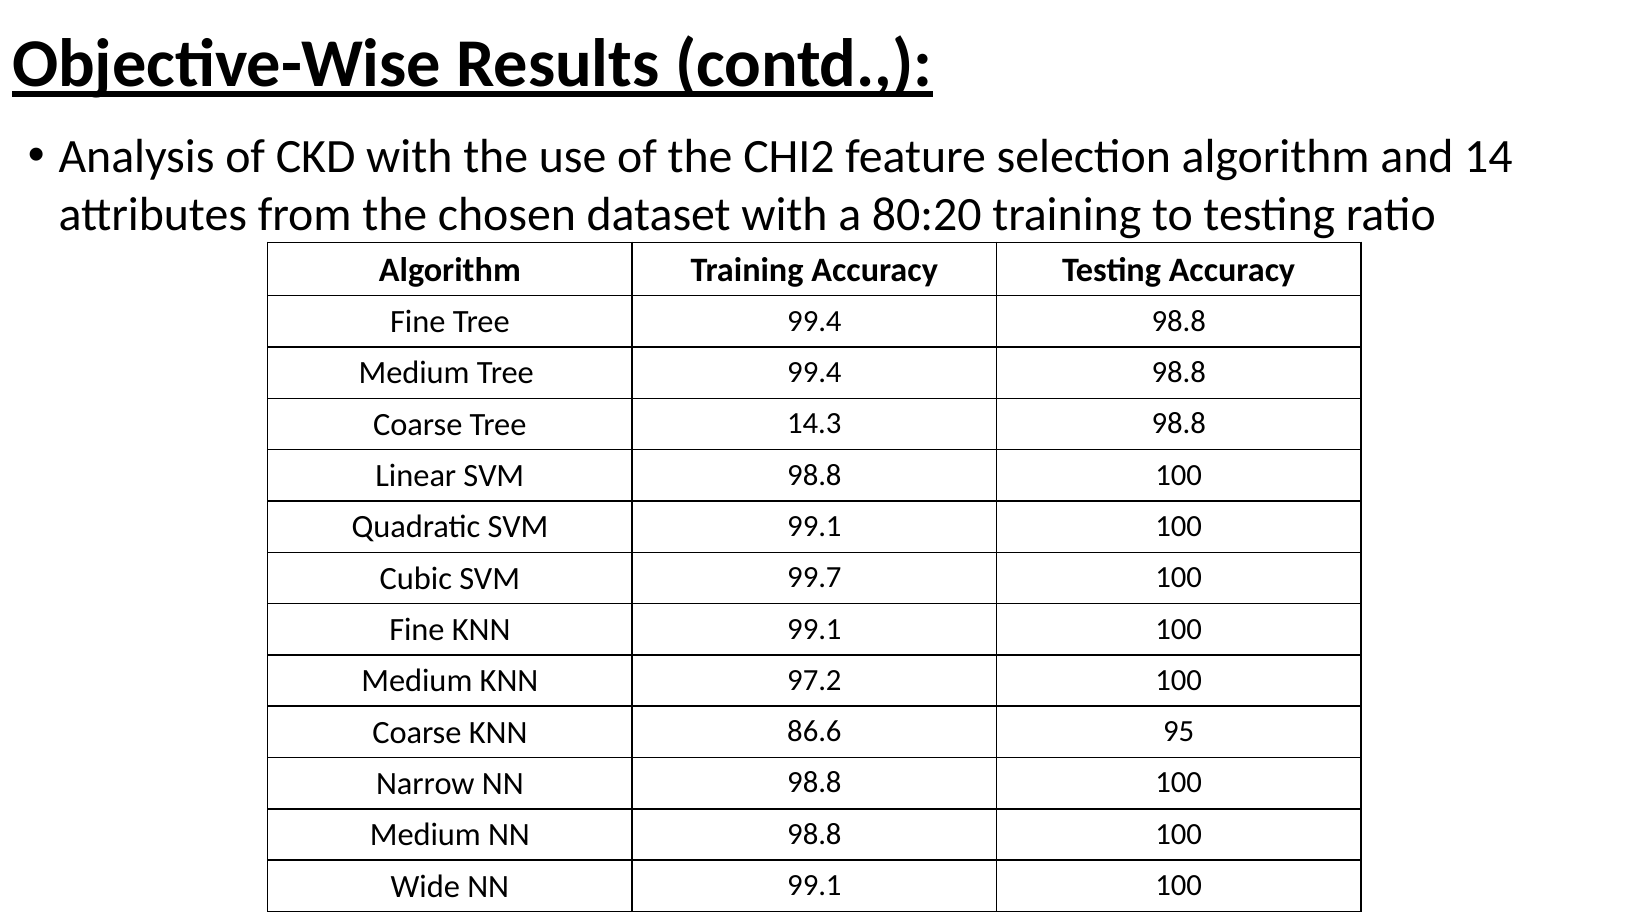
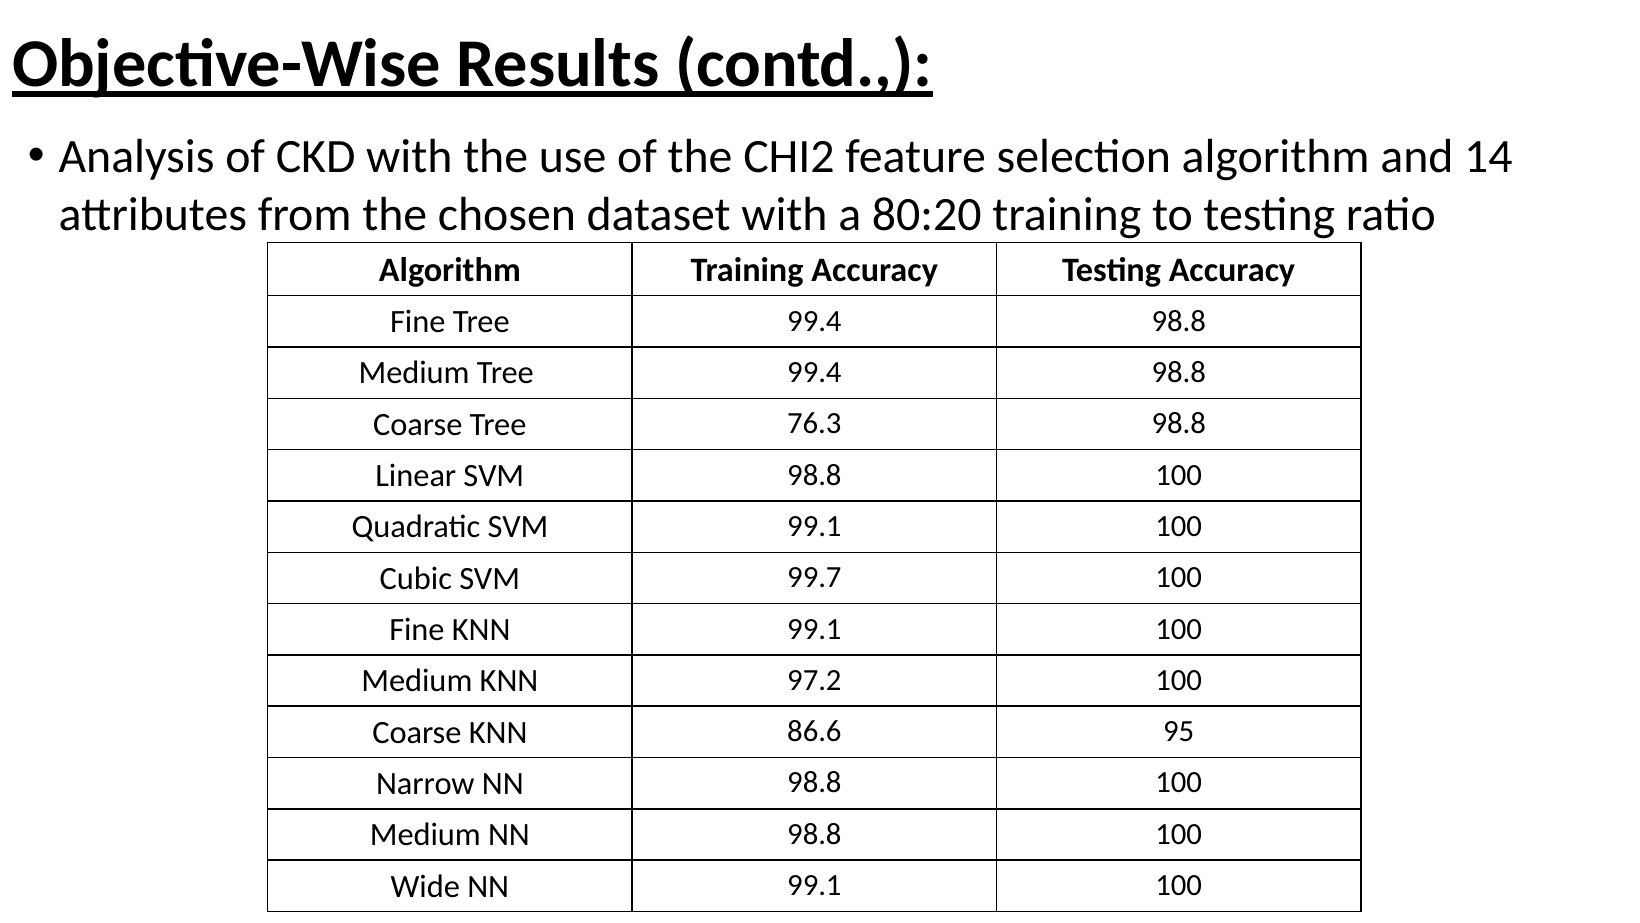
14.3: 14.3 -> 76.3
